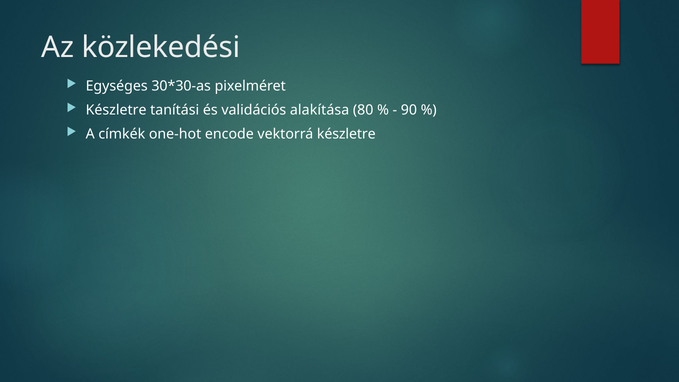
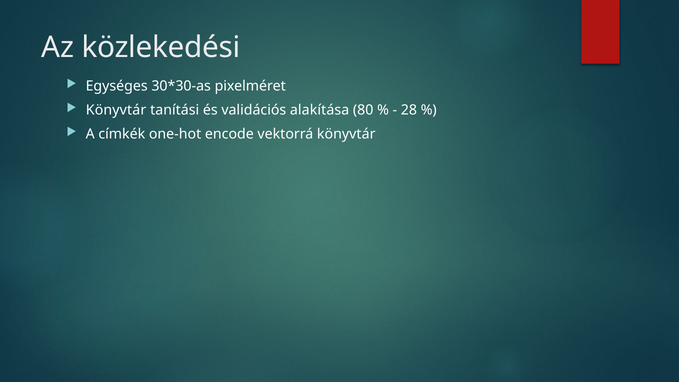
Készletre at (116, 110): Készletre -> Könyvtár
90: 90 -> 28
vektorrá készletre: készletre -> könyvtár
